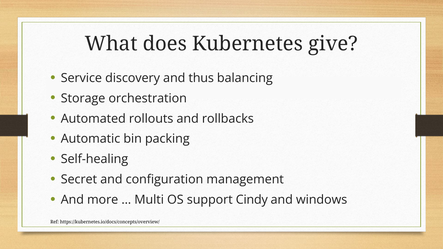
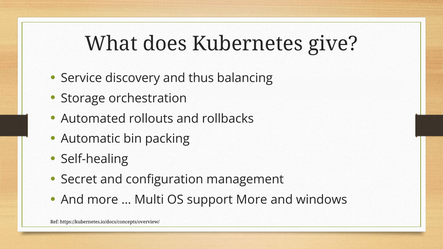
support Cindy: Cindy -> More
